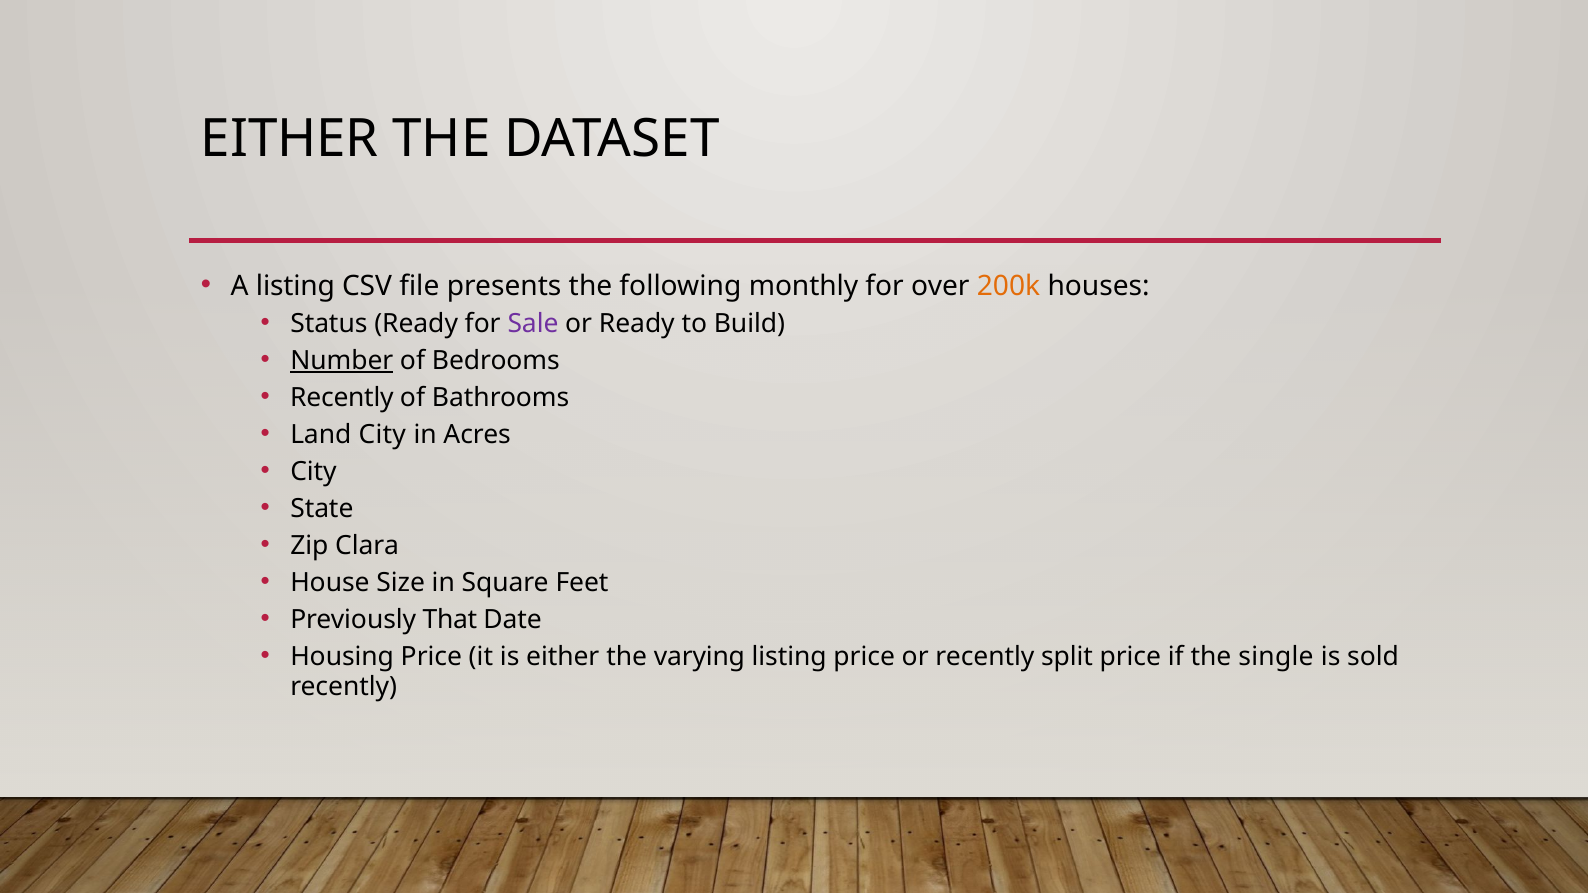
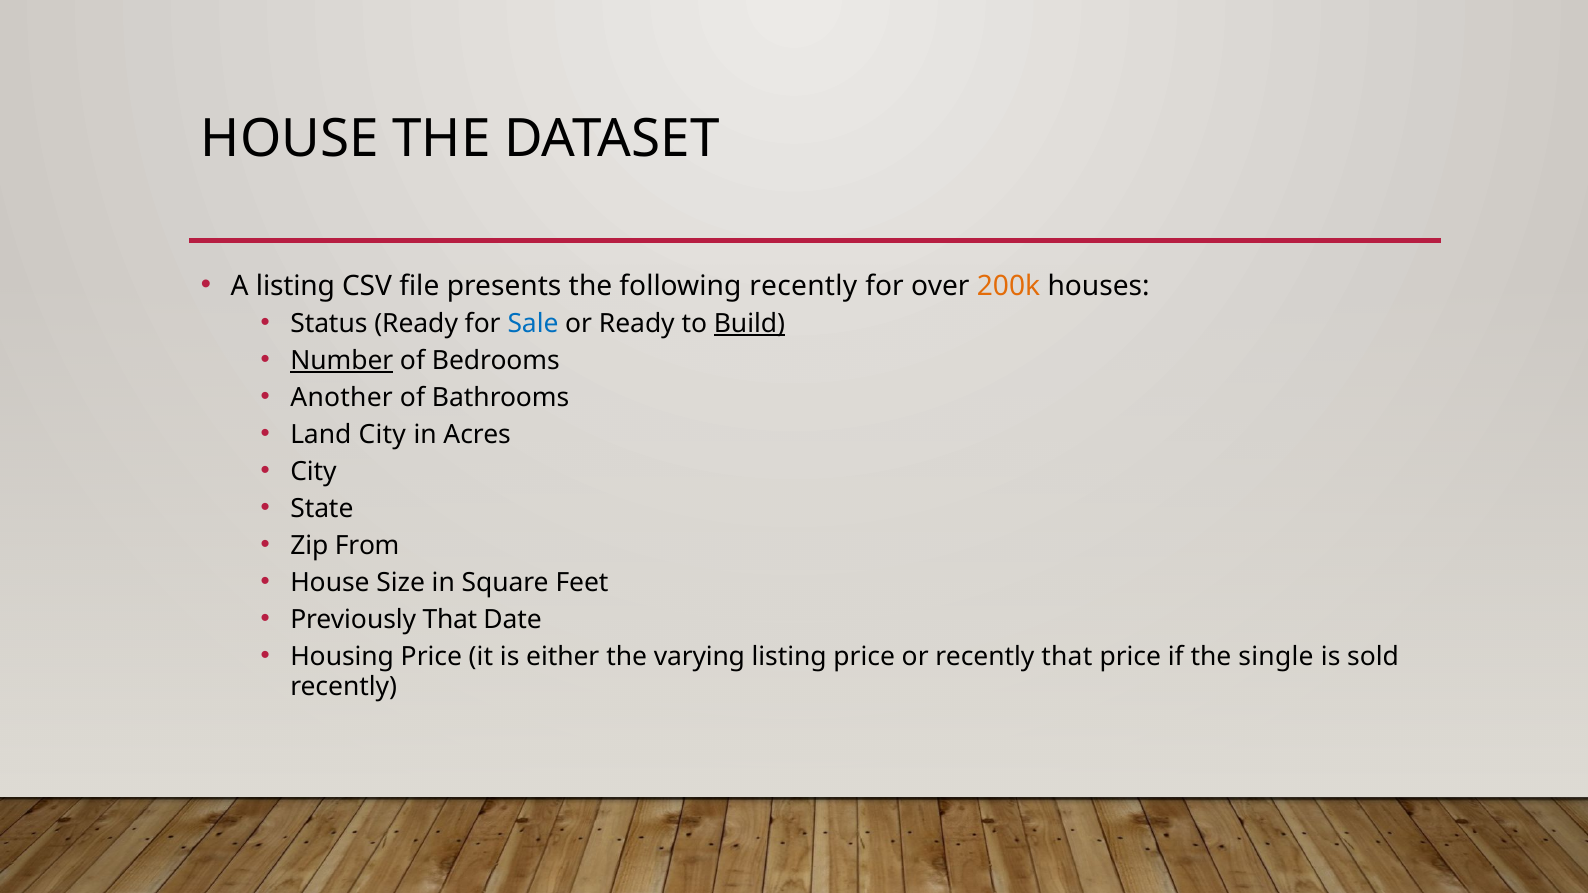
EITHER at (290, 139): EITHER -> HOUSE
following monthly: monthly -> recently
Sale colour: purple -> blue
Build underline: none -> present
Recently at (342, 398): Recently -> Another
Clara: Clara -> From
recently split: split -> that
